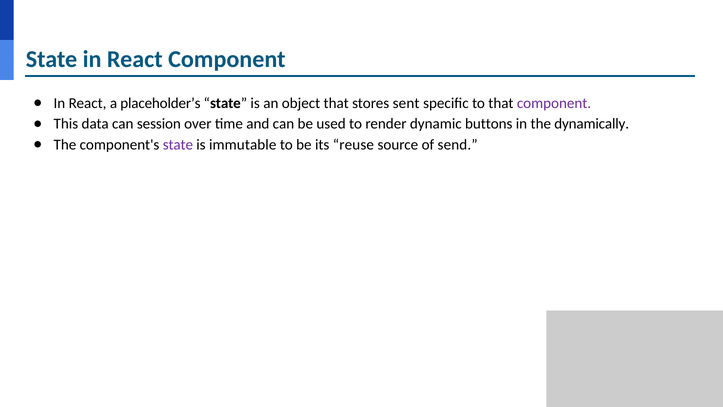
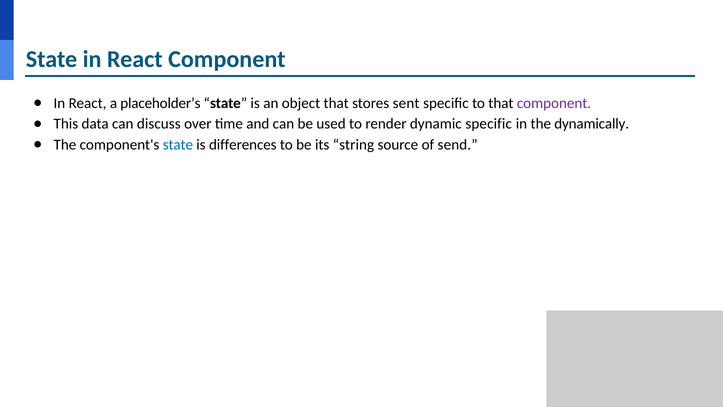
session: session -> discuss
dynamic buttons: buttons -> specific
state at (178, 145) colour: purple -> blue
immutable: immutable -> differences
reuse: reuse -> string
